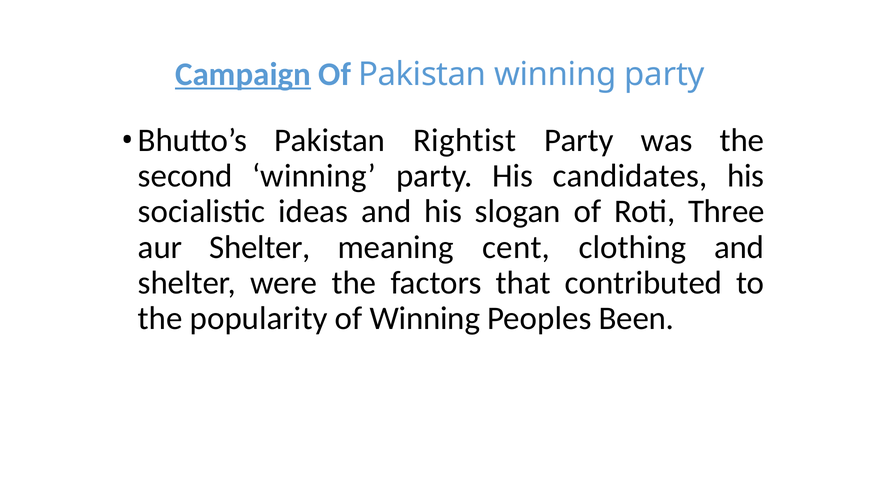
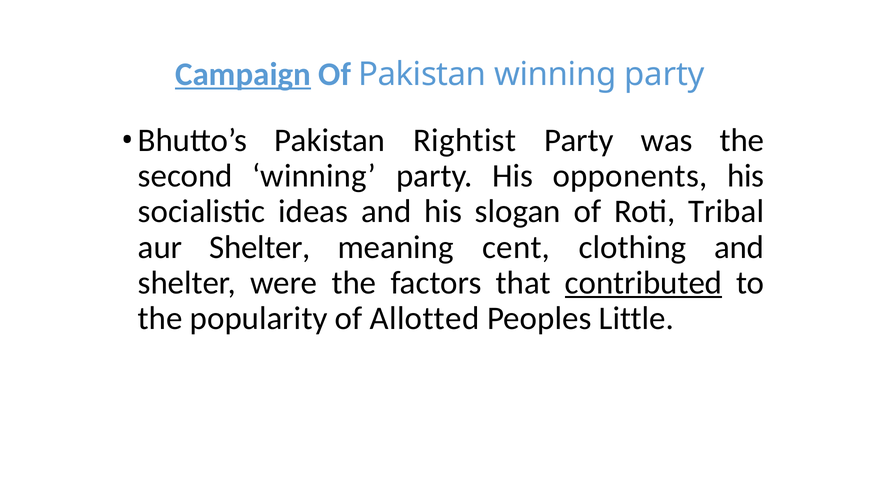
candidates: candidates -> opponents
Three: Three -> Tribal
contributed underline: none -> present
of Winning: Winning -> Allotted
Been: Been -> Little
